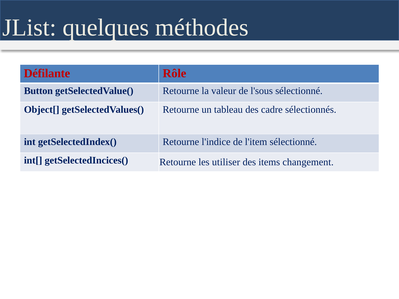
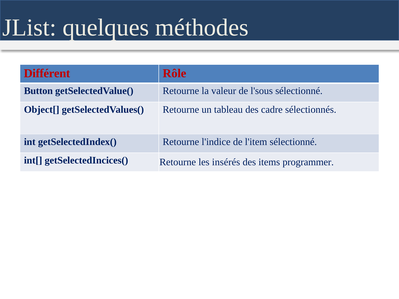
Défilante: Défilante -> Différent
utiliser: utiliser -> insérés
changement: changement -> programmer
